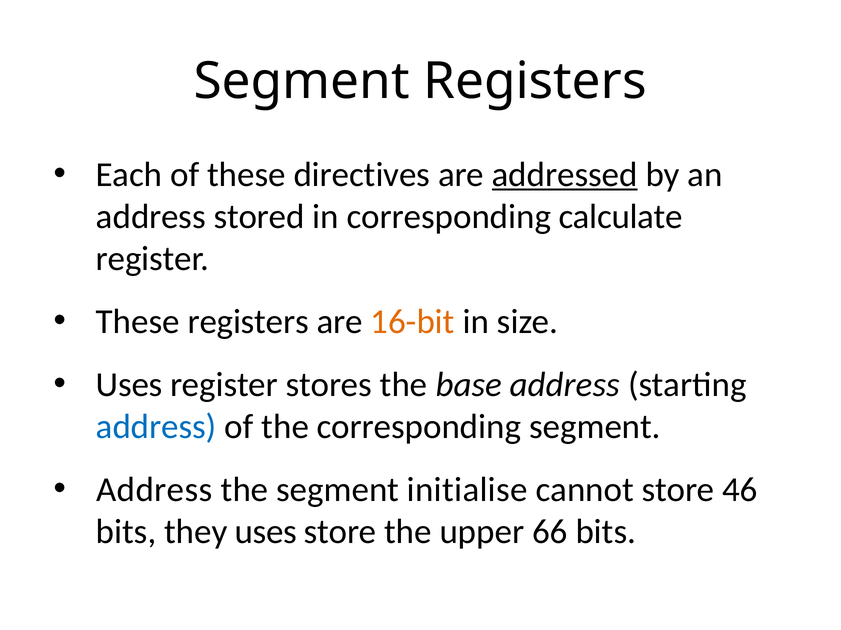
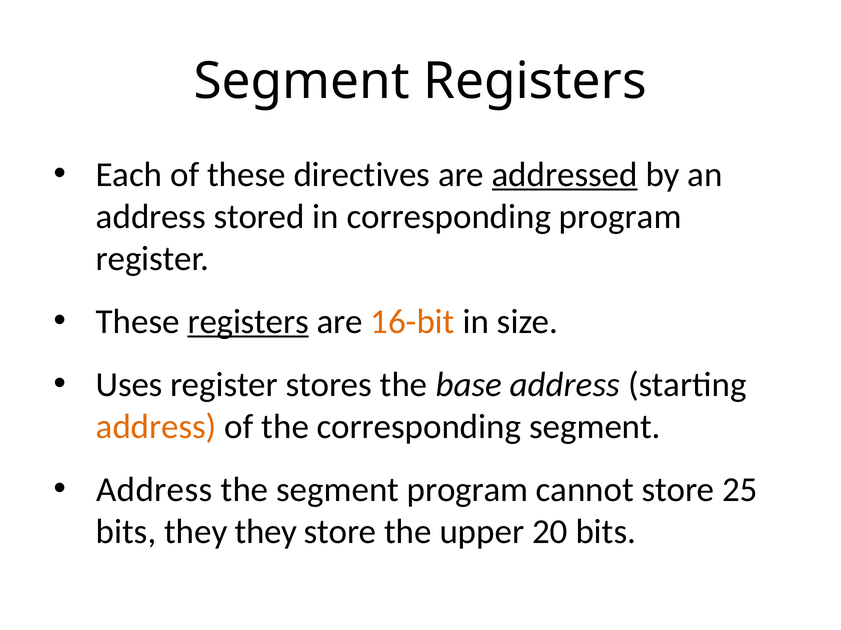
corresponding calculate: calculate -> program
registers at (248, 322) underline: none -> present
address at (156, 427) colour: blue -> orange
segment initialise: initialise -> program
46: 46 -> 25
they uses: uses -> they
66: 66 -> 20
